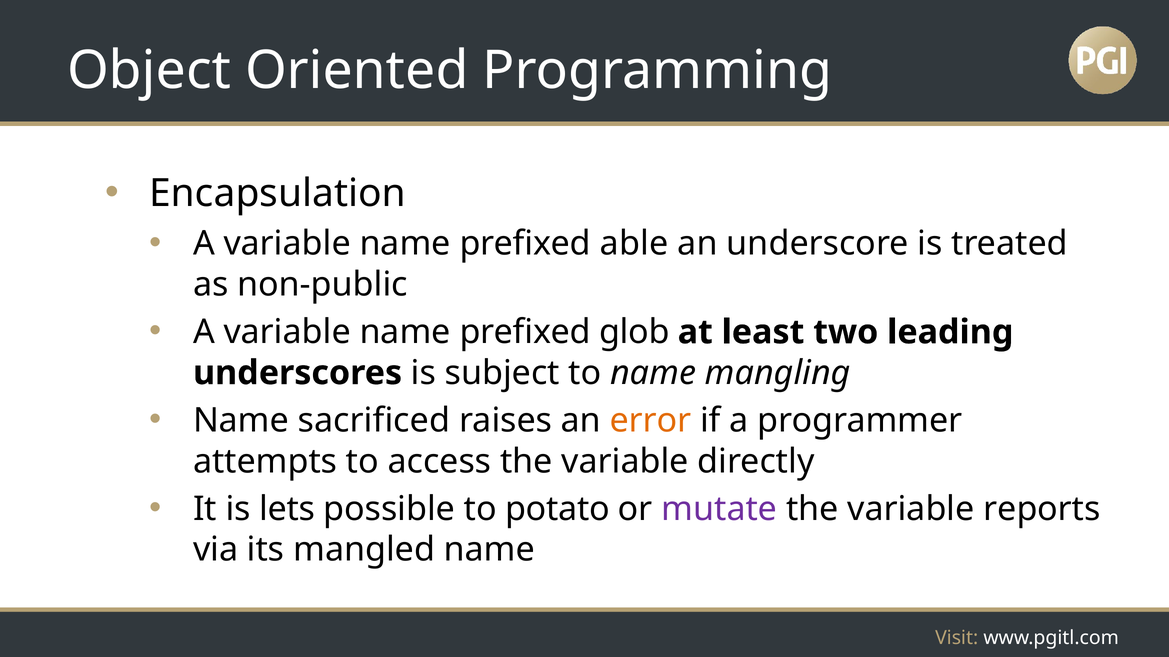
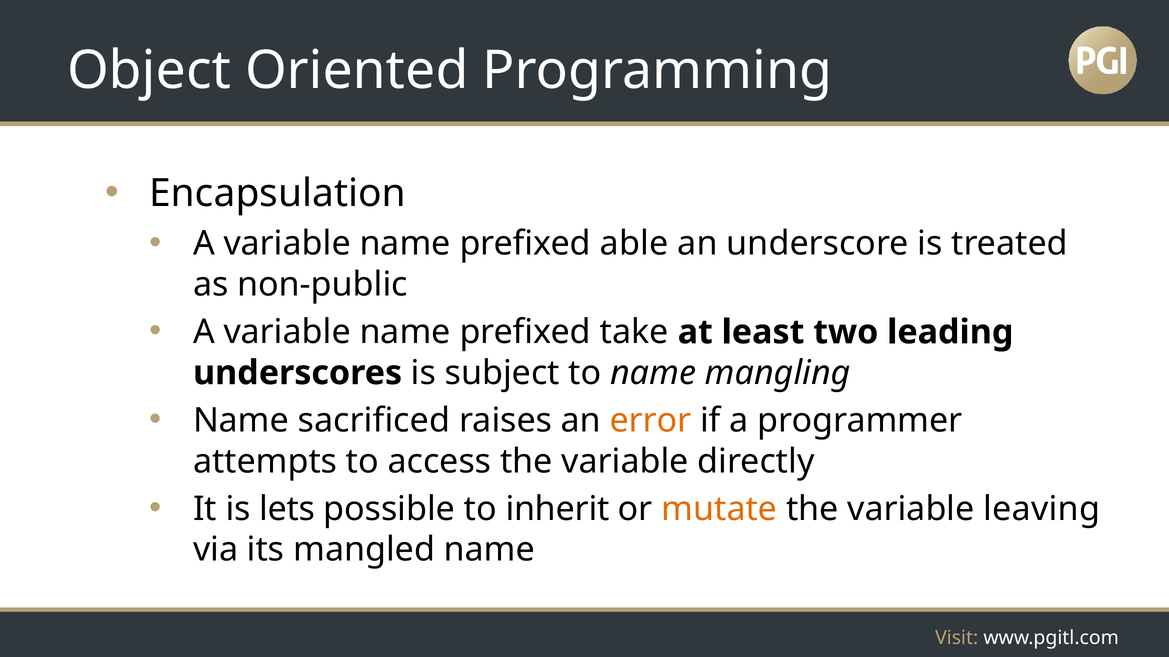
glob: glob -> take
potato: potato -> inherit
mutate colour: purple -> orange
reports: reports -> leaving
